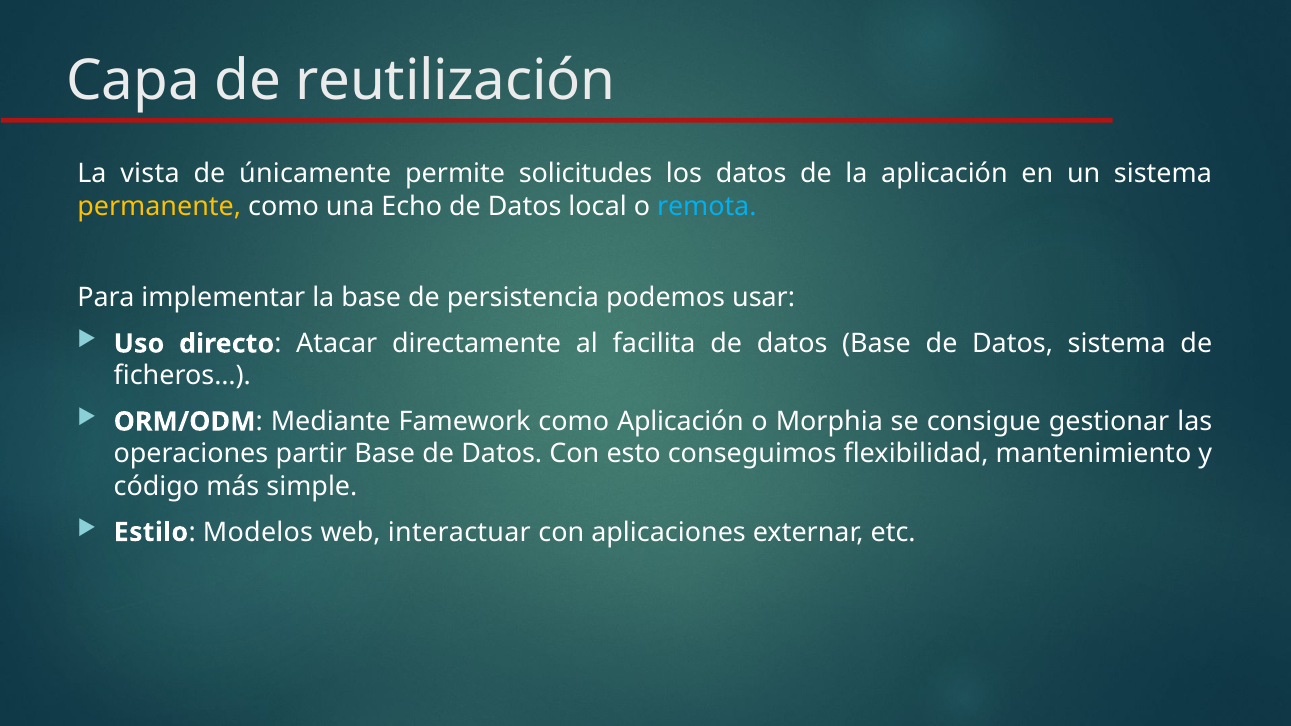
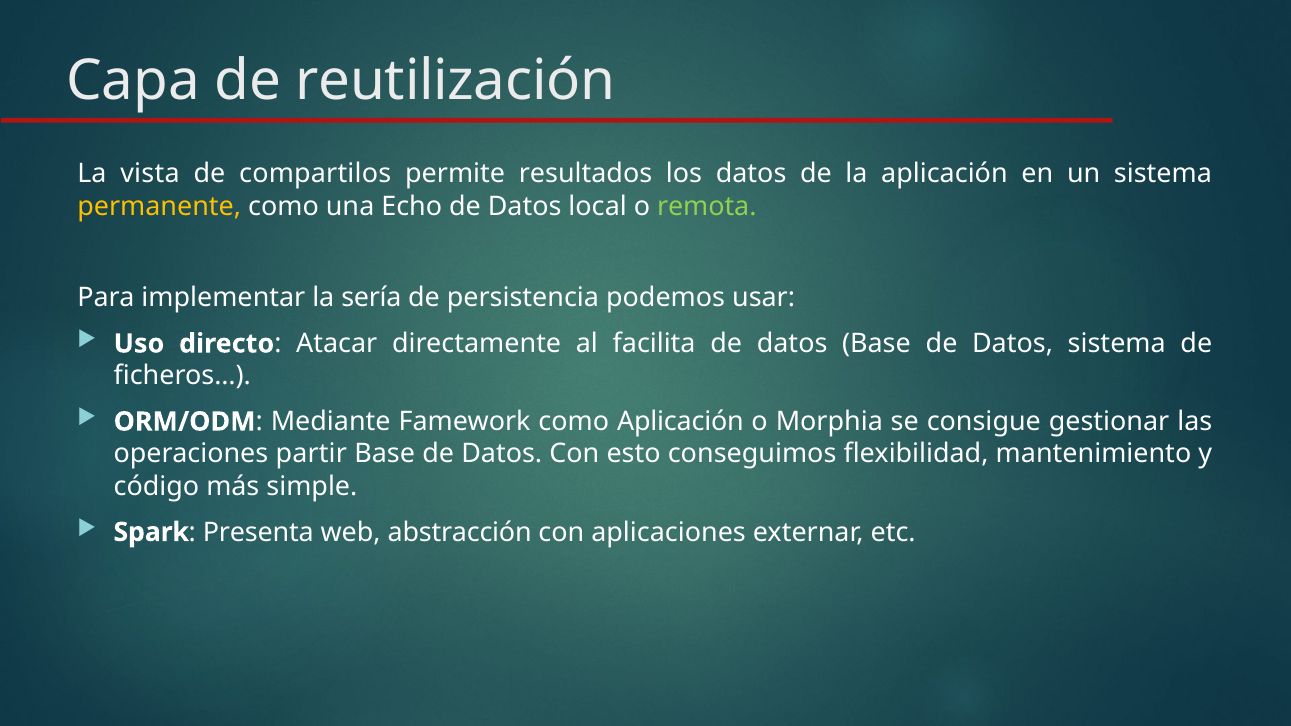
únicamente: únicamente -> compartilos
solicitudes: solicitudes -> resultados
remota colour: light blue -> light green
la base: base -> sería
Estilo: Estilo -> Spark
Modelos: Modelos -> Presenta
interactuar: interactuar -> abstracción
